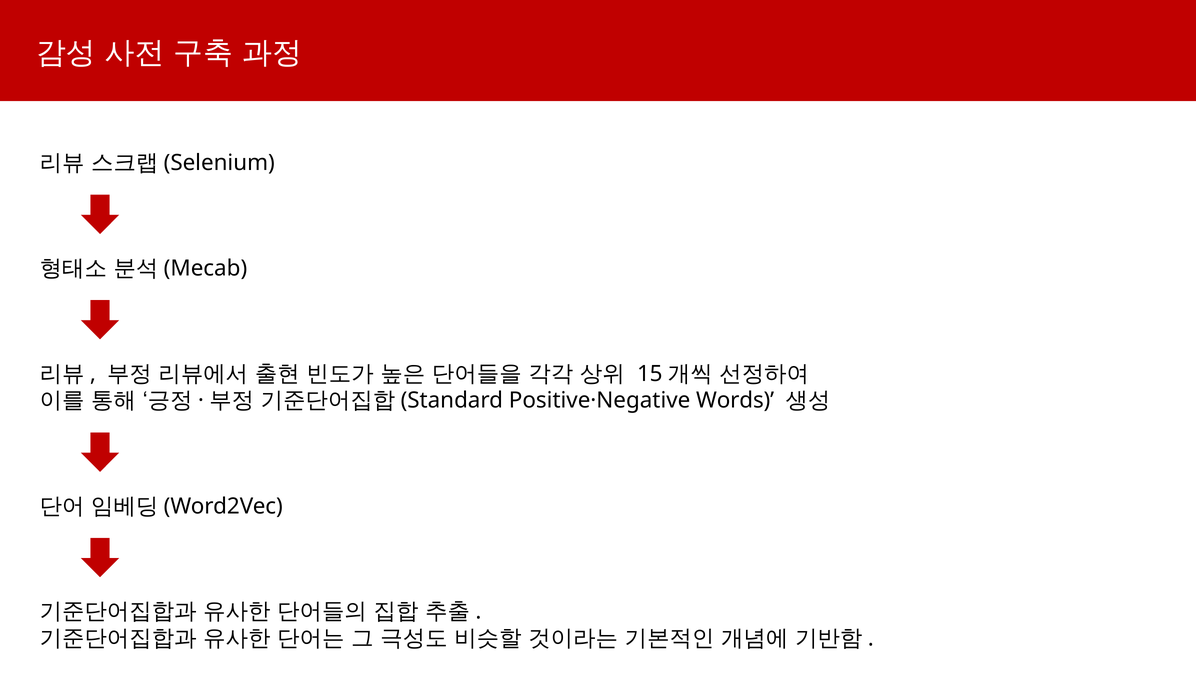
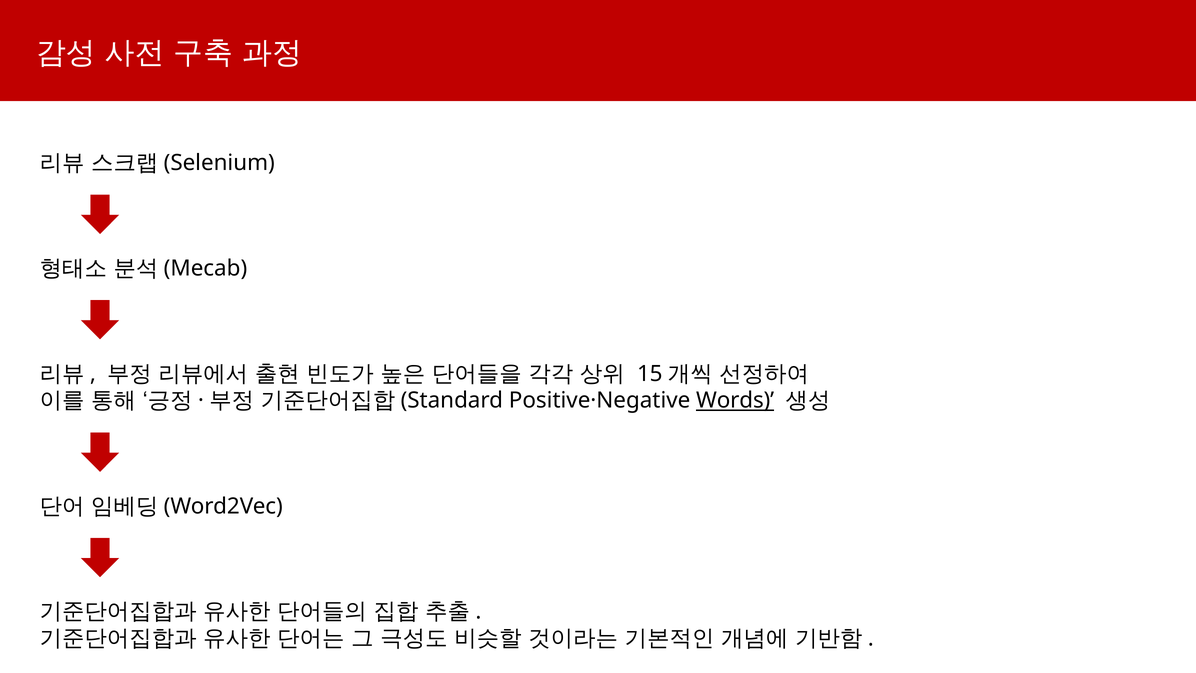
Words underline: none -> present
